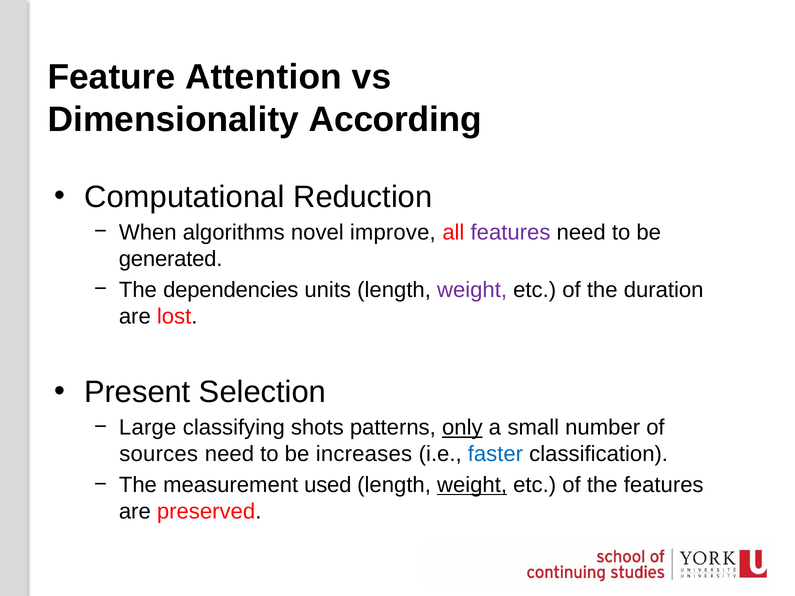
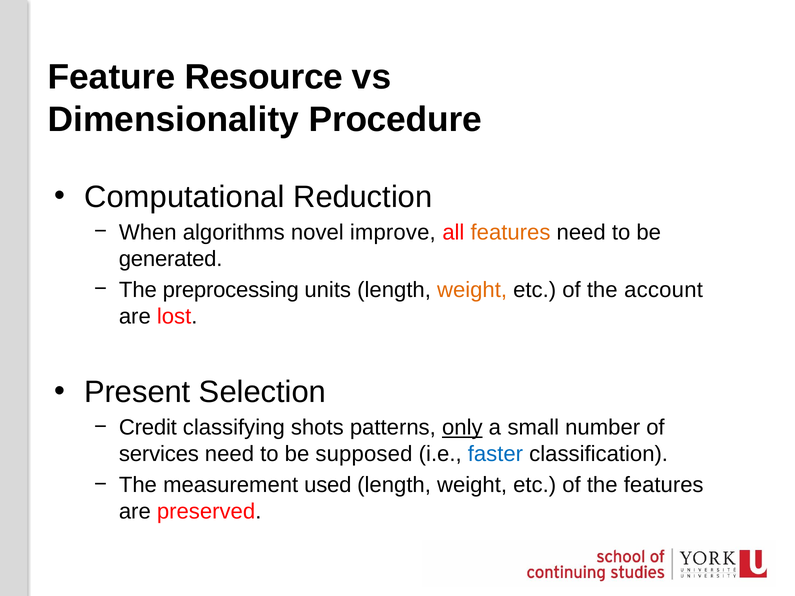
Attention: Attention -> Resource
According: According -> Procedure
features at (511, 233) colour: purple -> orange
dependencies: dependencies -> preprocessing
weight at (472, 290) colour: purple -> orange
duration: duration -> account
Large: Large -> Credit
sources: sources -> services
increases: increases -> supposed
weight at (472, 485) underline: present -> none
